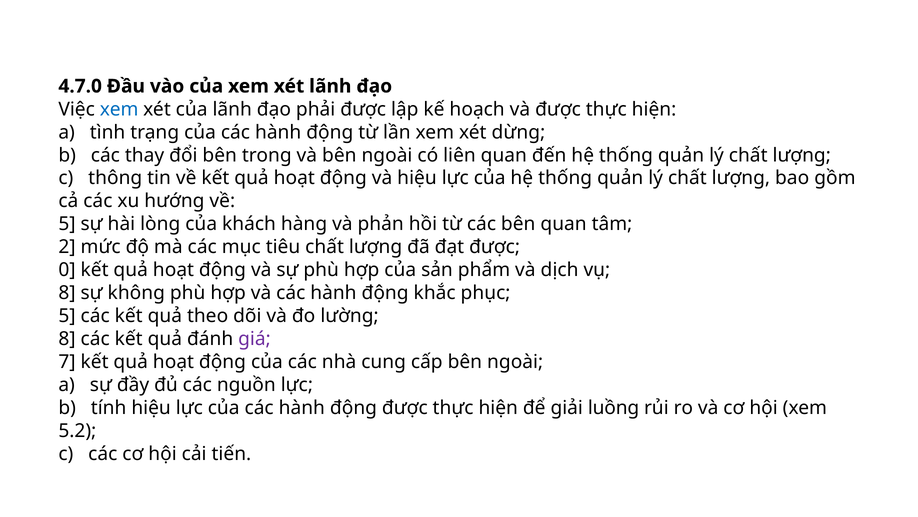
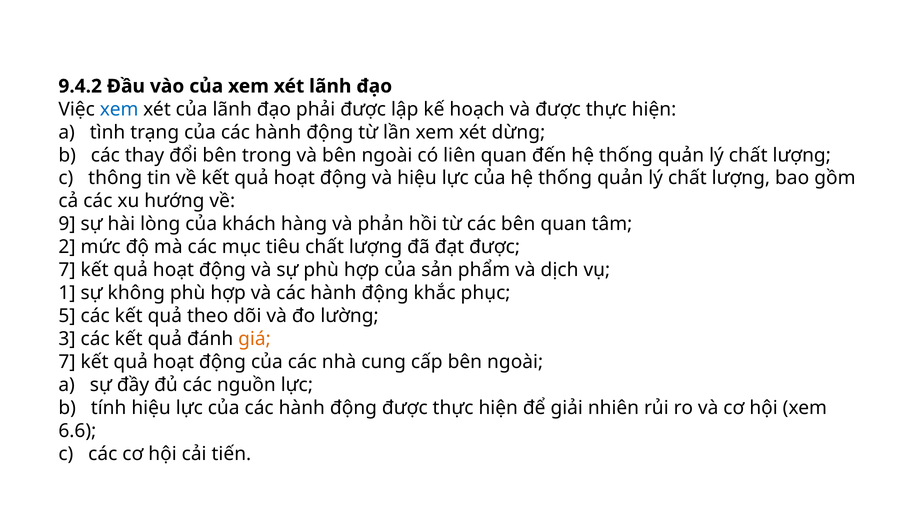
4.7.0: 4.7.0 -> 9.4.2
5 at (67, 224): 5 -> 9
0 at (67, 270): 0 -> 7
8 at (67, 293): 8 -> 1
8 at (67, 339): 8 -> 3
giá colour: purple -> orange
luồng: luồng -> nhiên
5.2: 5.2 -> 6.6
